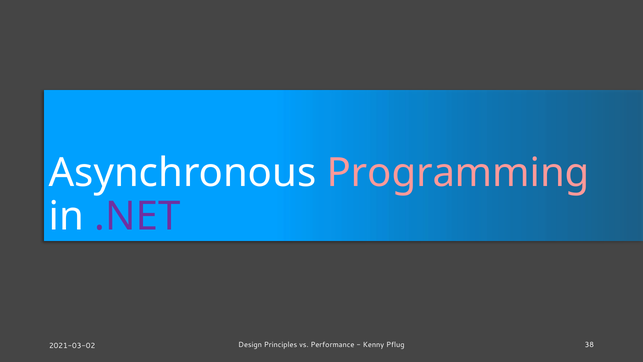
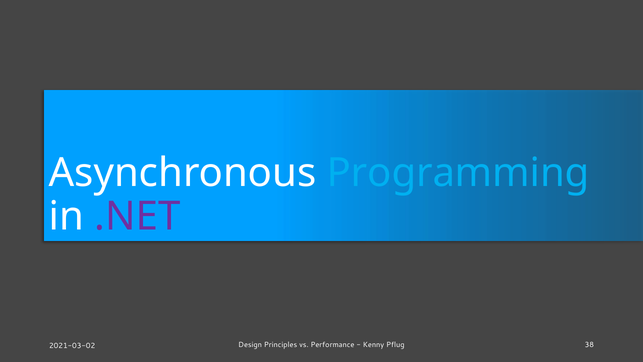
Programming colour: pink -> light blue
